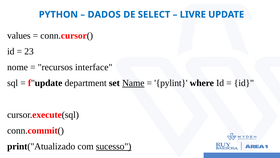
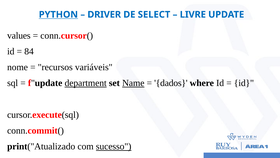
PYTHON underline: none -> present
DADOS: DADOS -> DRIVER
23: 23 -> 84
interface: interface -> variáveis
department underline: none -> present
pylint: pylint -> dados
